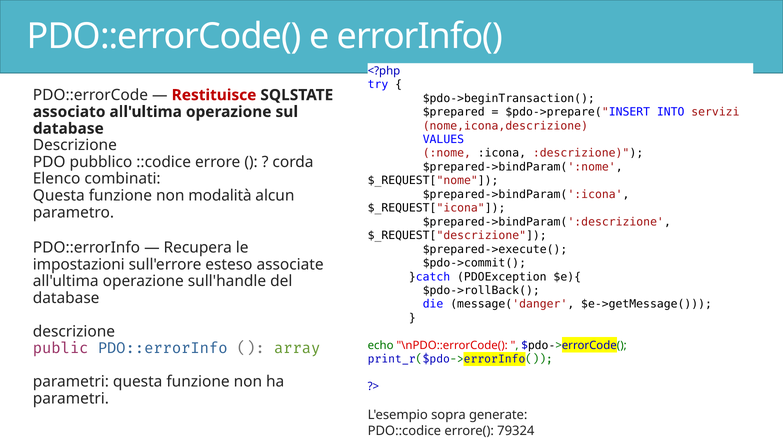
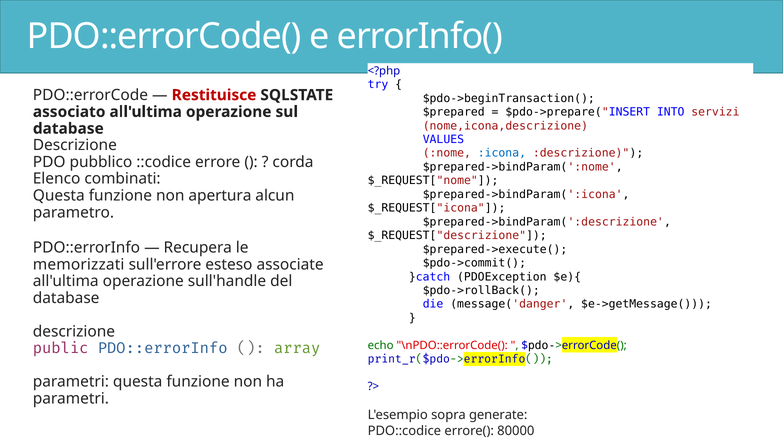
:icona colour: black -> blue
modalità: modalità -> apertura
impostazioni: impostazioni -> memorizzati
79324: 79324 -> 80000
